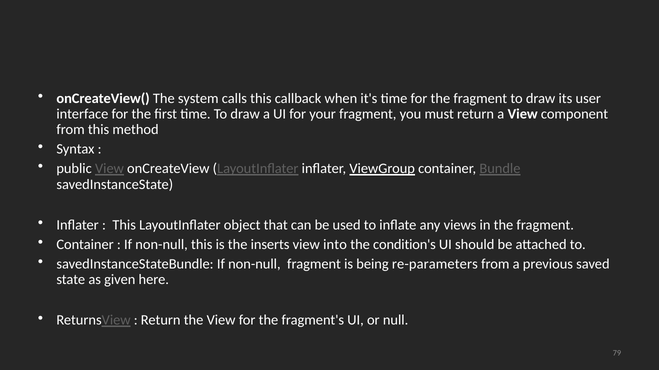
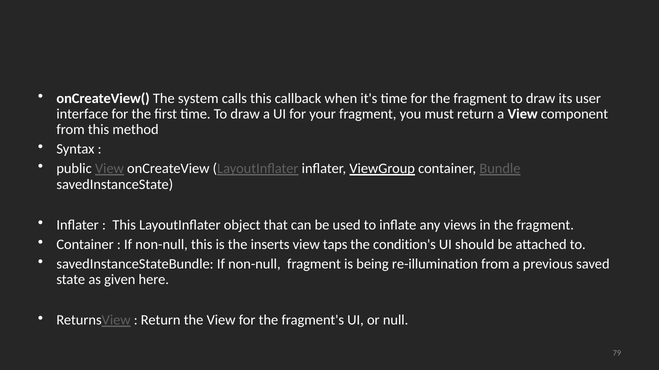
into: into -> taps
re-parameters: re-parameters -> re-illumination
